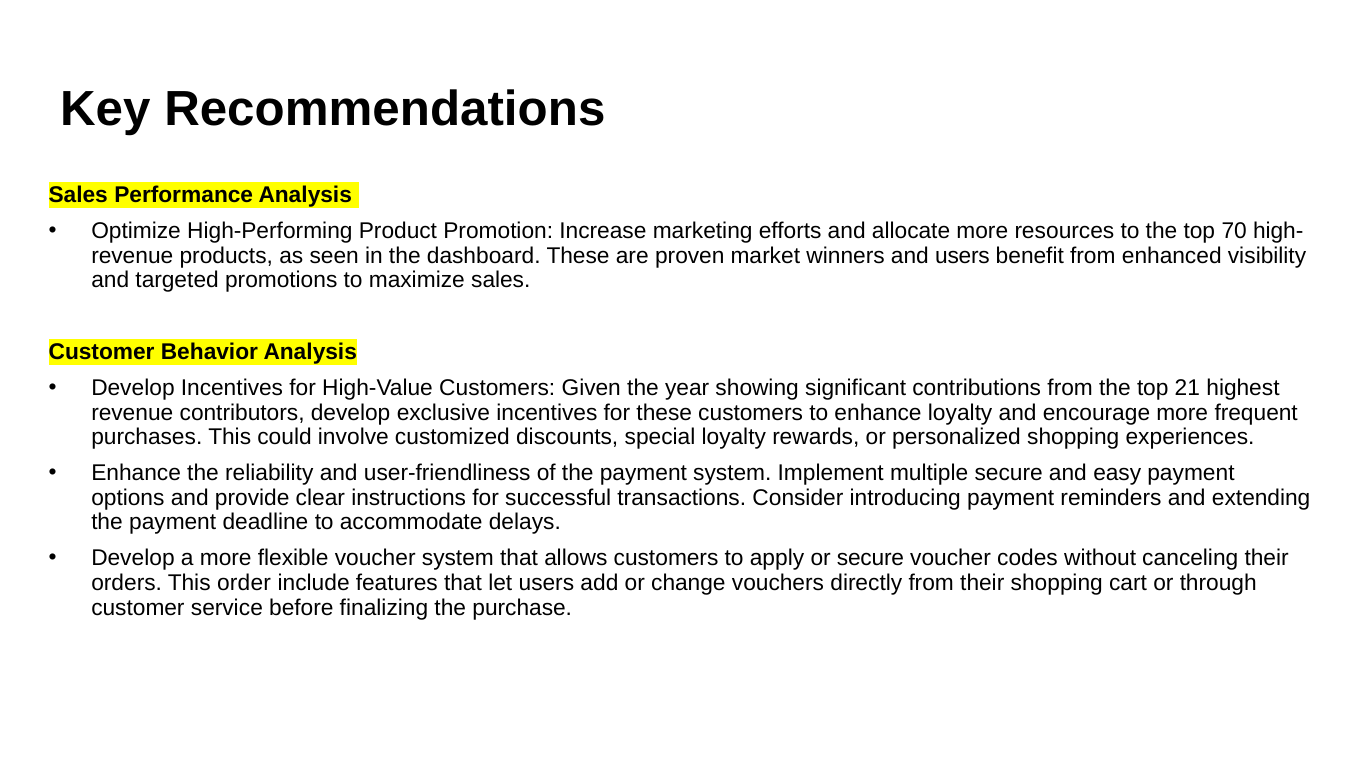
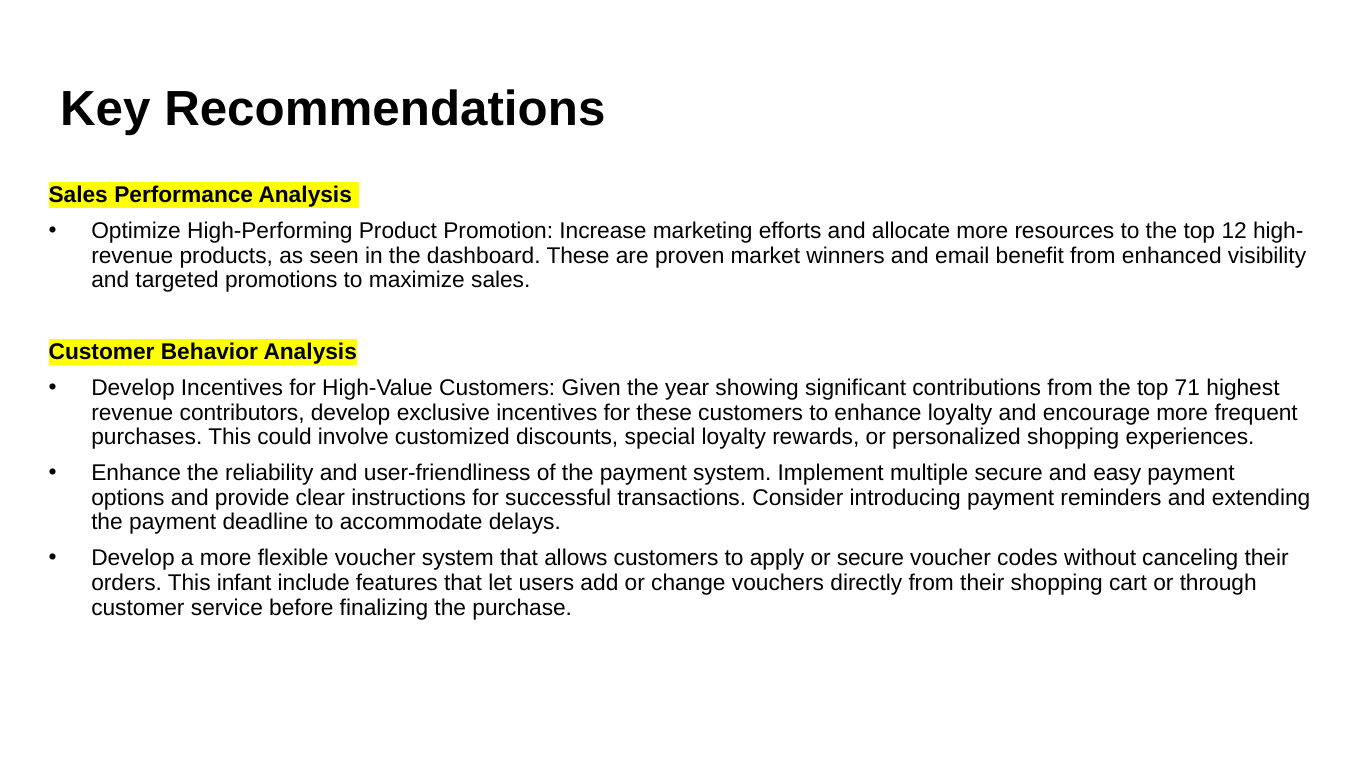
70: 70 -> 12
and users: users -> email
21: 21 -> 71
order: order -> infant
